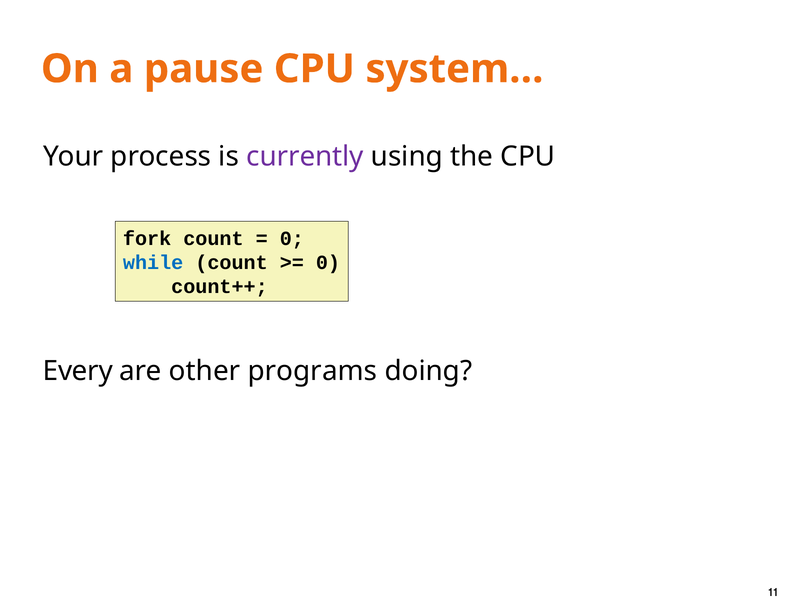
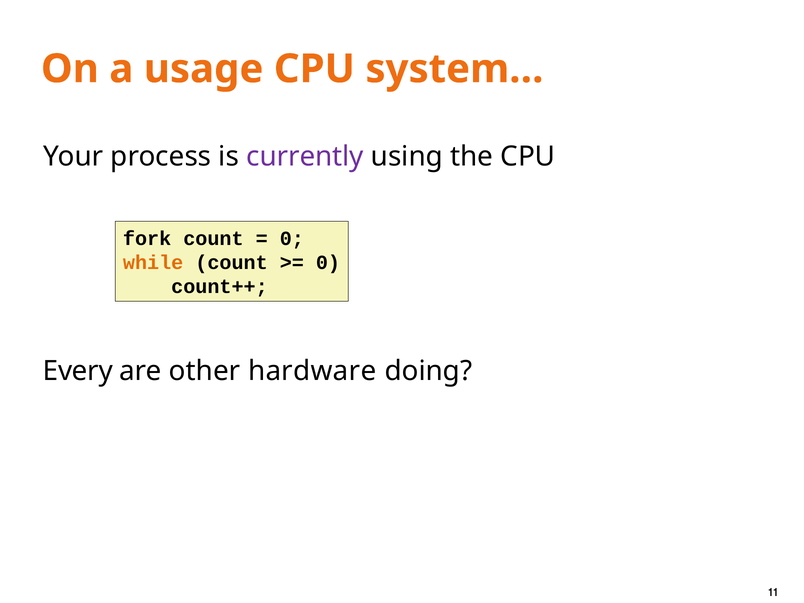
pause: pause -> usage
while colour: blue -> orange
programs: programs -> hardware
